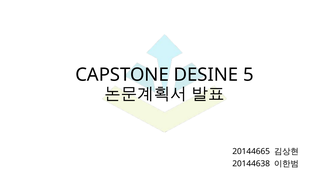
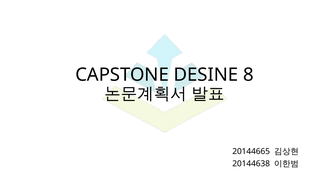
5: 5 -> 8
